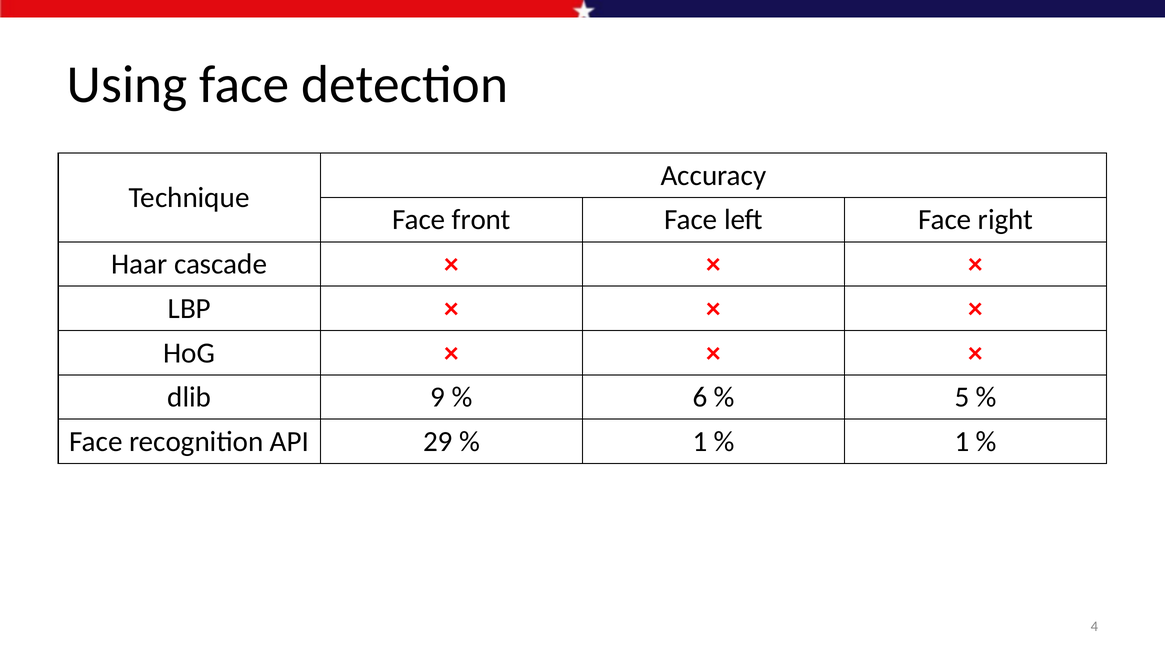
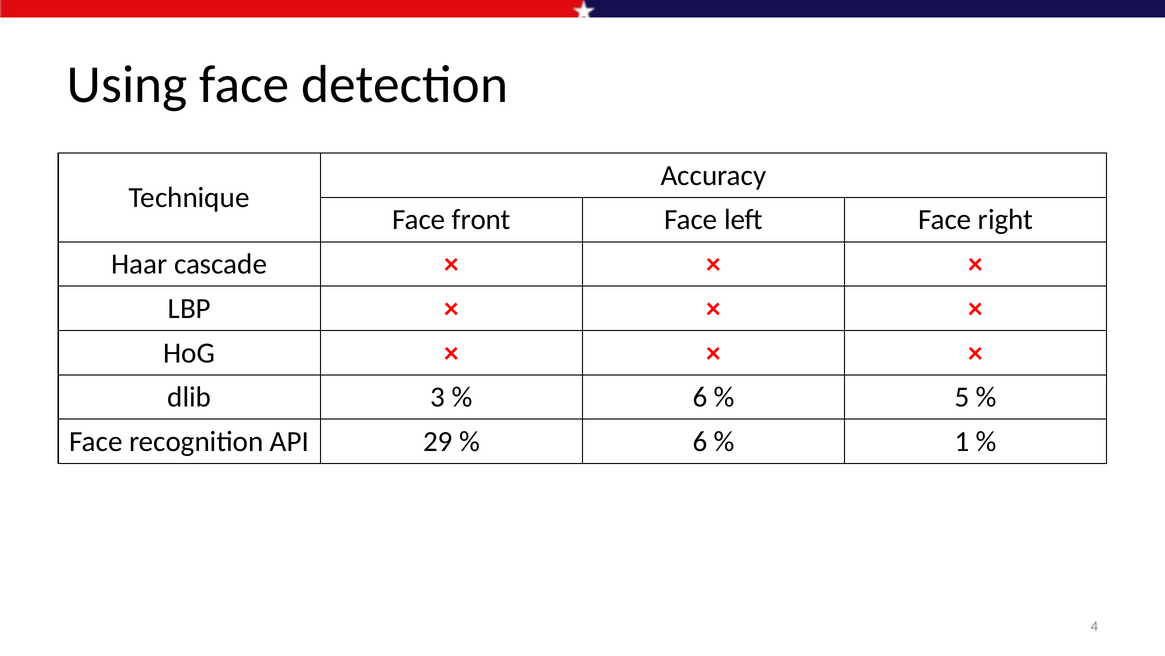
9: 9 -> 3
1 at (700, 441): 1 -> 6
